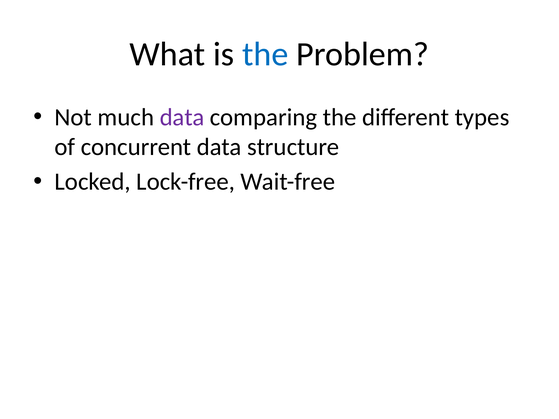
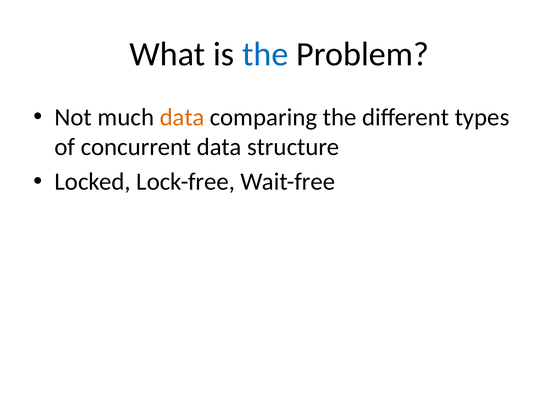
data at (182, 117) colour: purple -> orange
